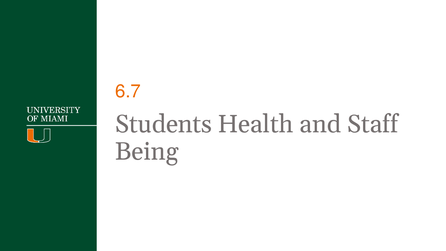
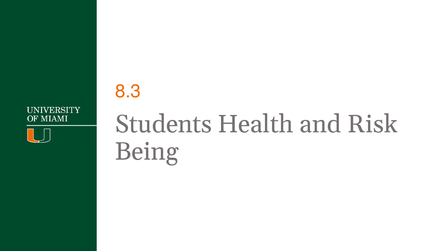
6.7: 6.7 -> 8.3
Staff: Staff -> Risk
